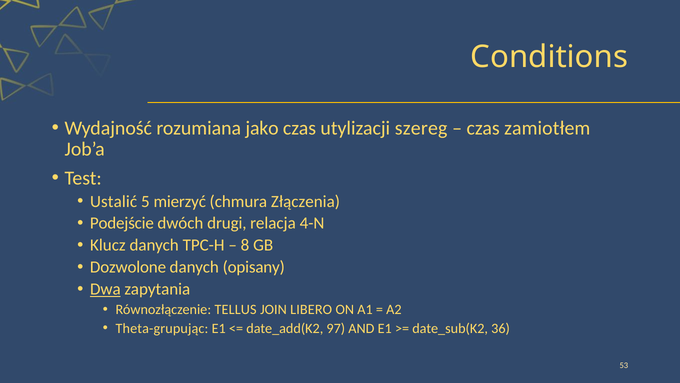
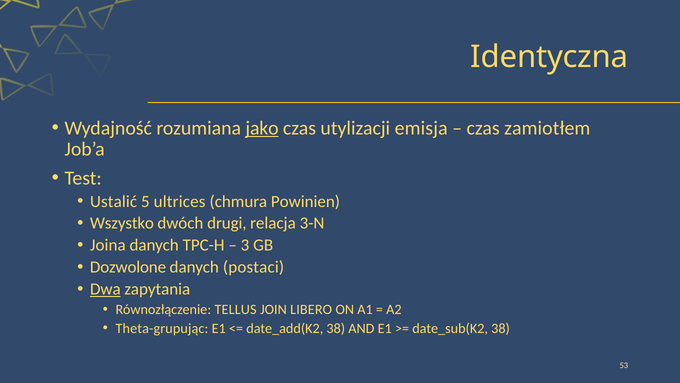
Conditions: Conditions -> Identyczna
jako underline: none -> present
szereg: szereg -> emisja
mierzyć: mierzyć -> ultrices
Złączenia: Złączenia -> Powinien
Podejście: Podejście -> Wszystko
4-N: 4-N -> 3-N
Klucz: Klucz -> Joina
8: 8 -> 3
opisany: opisany -> postaci
date_add(K2 97: 97 -> 38
date_sub(K2 36: 36 -> 38
